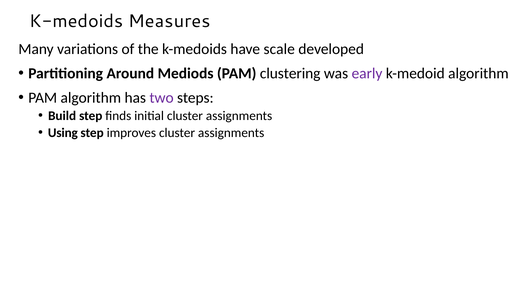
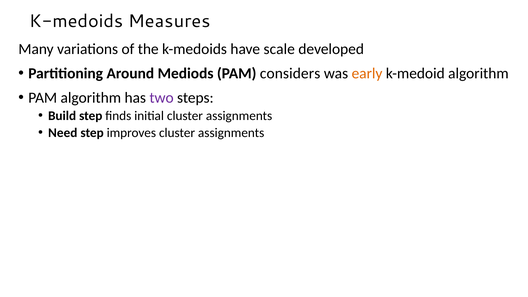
clustering: clustering -> considers
early colour: purple -> orange
Using: Using -> Need
